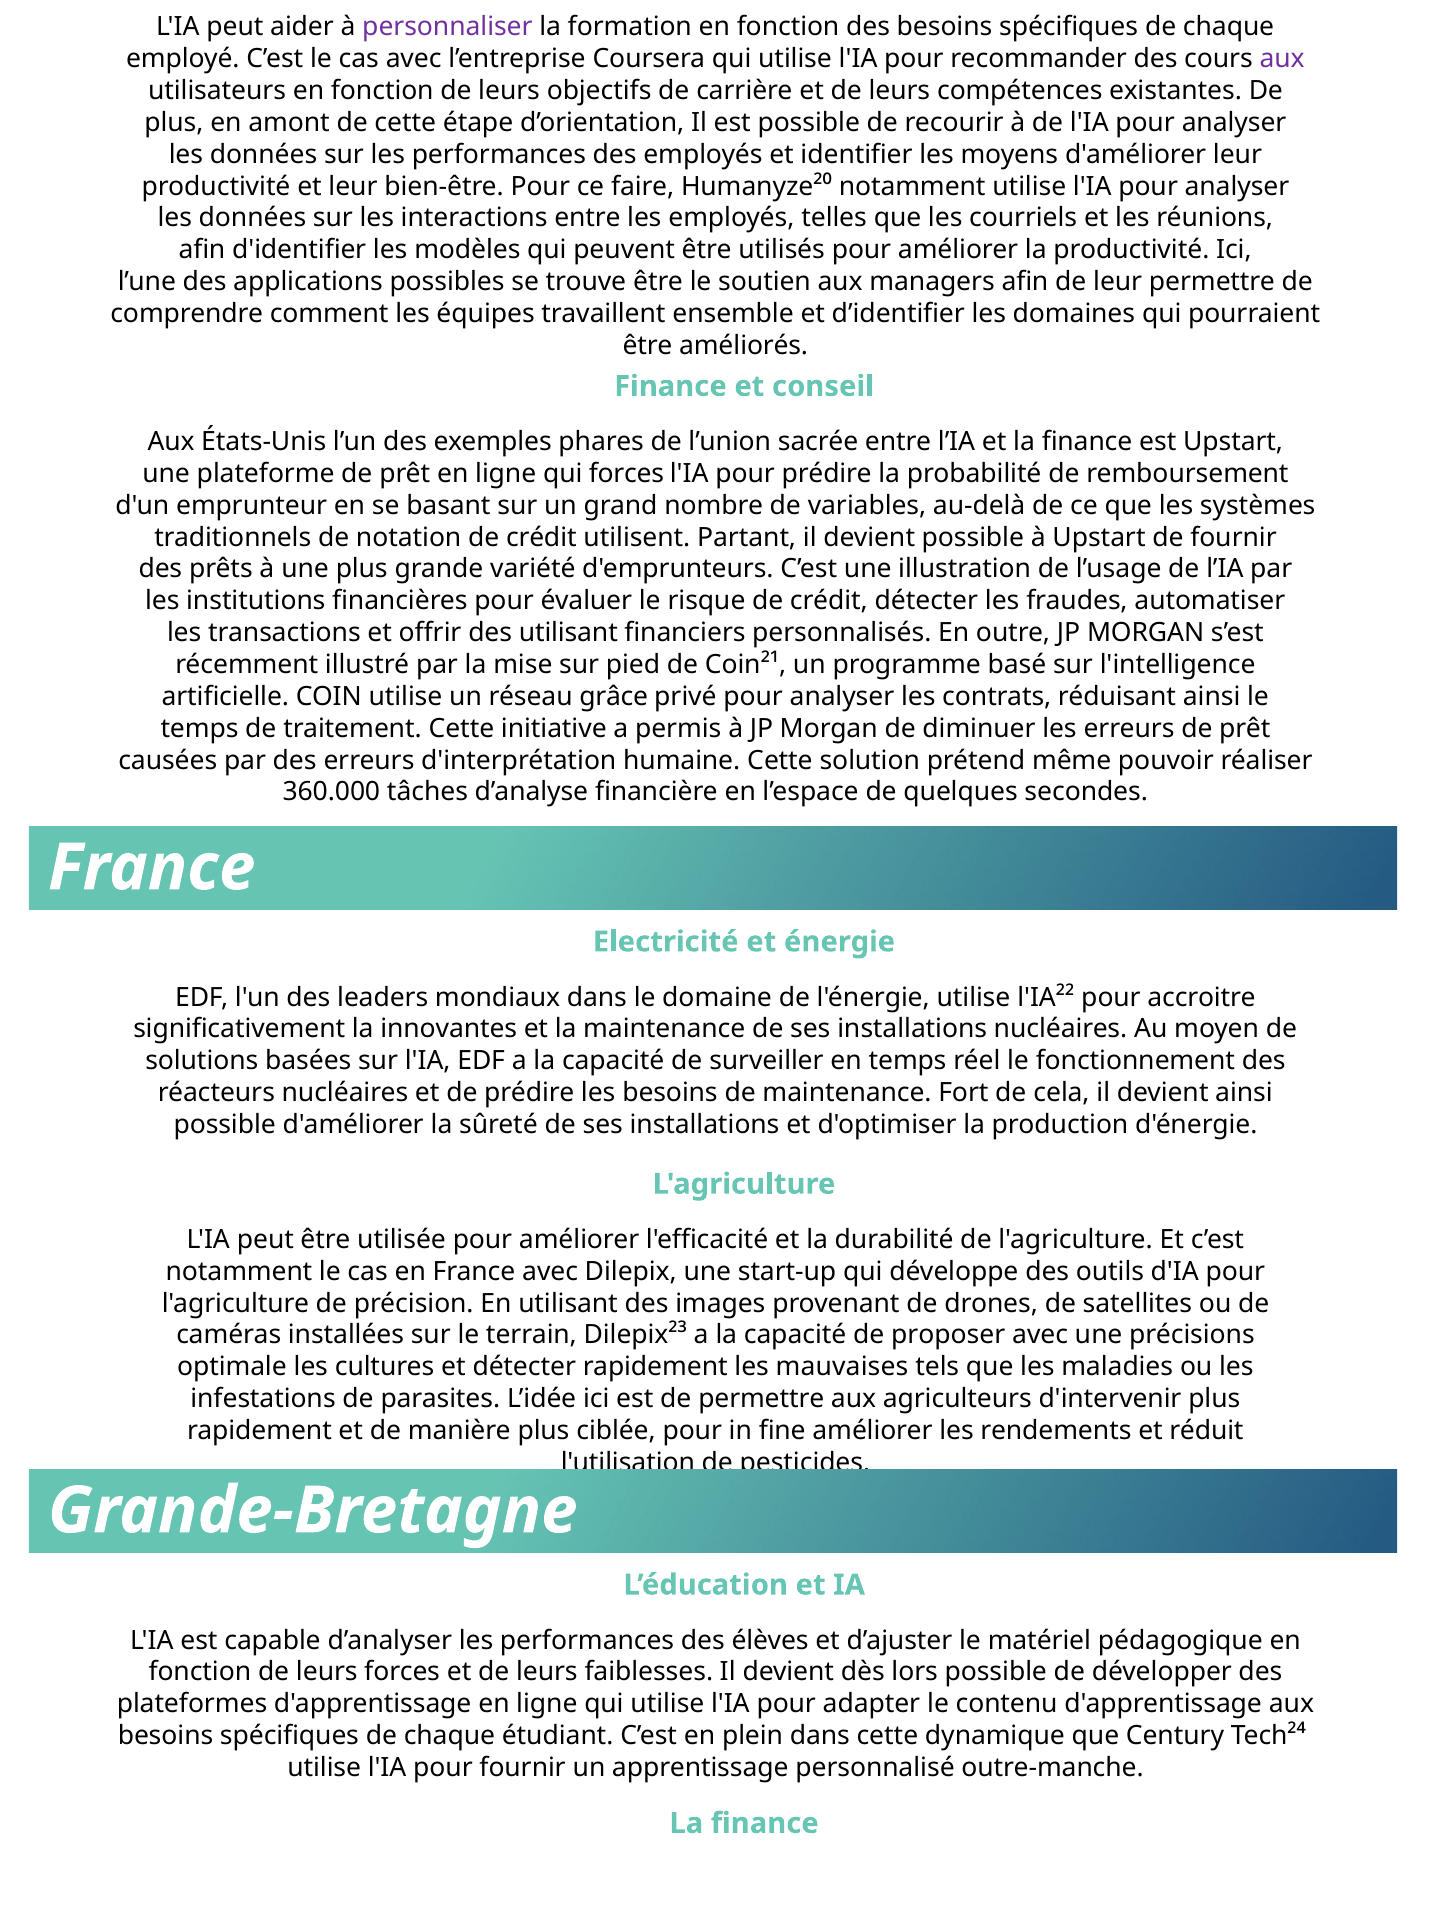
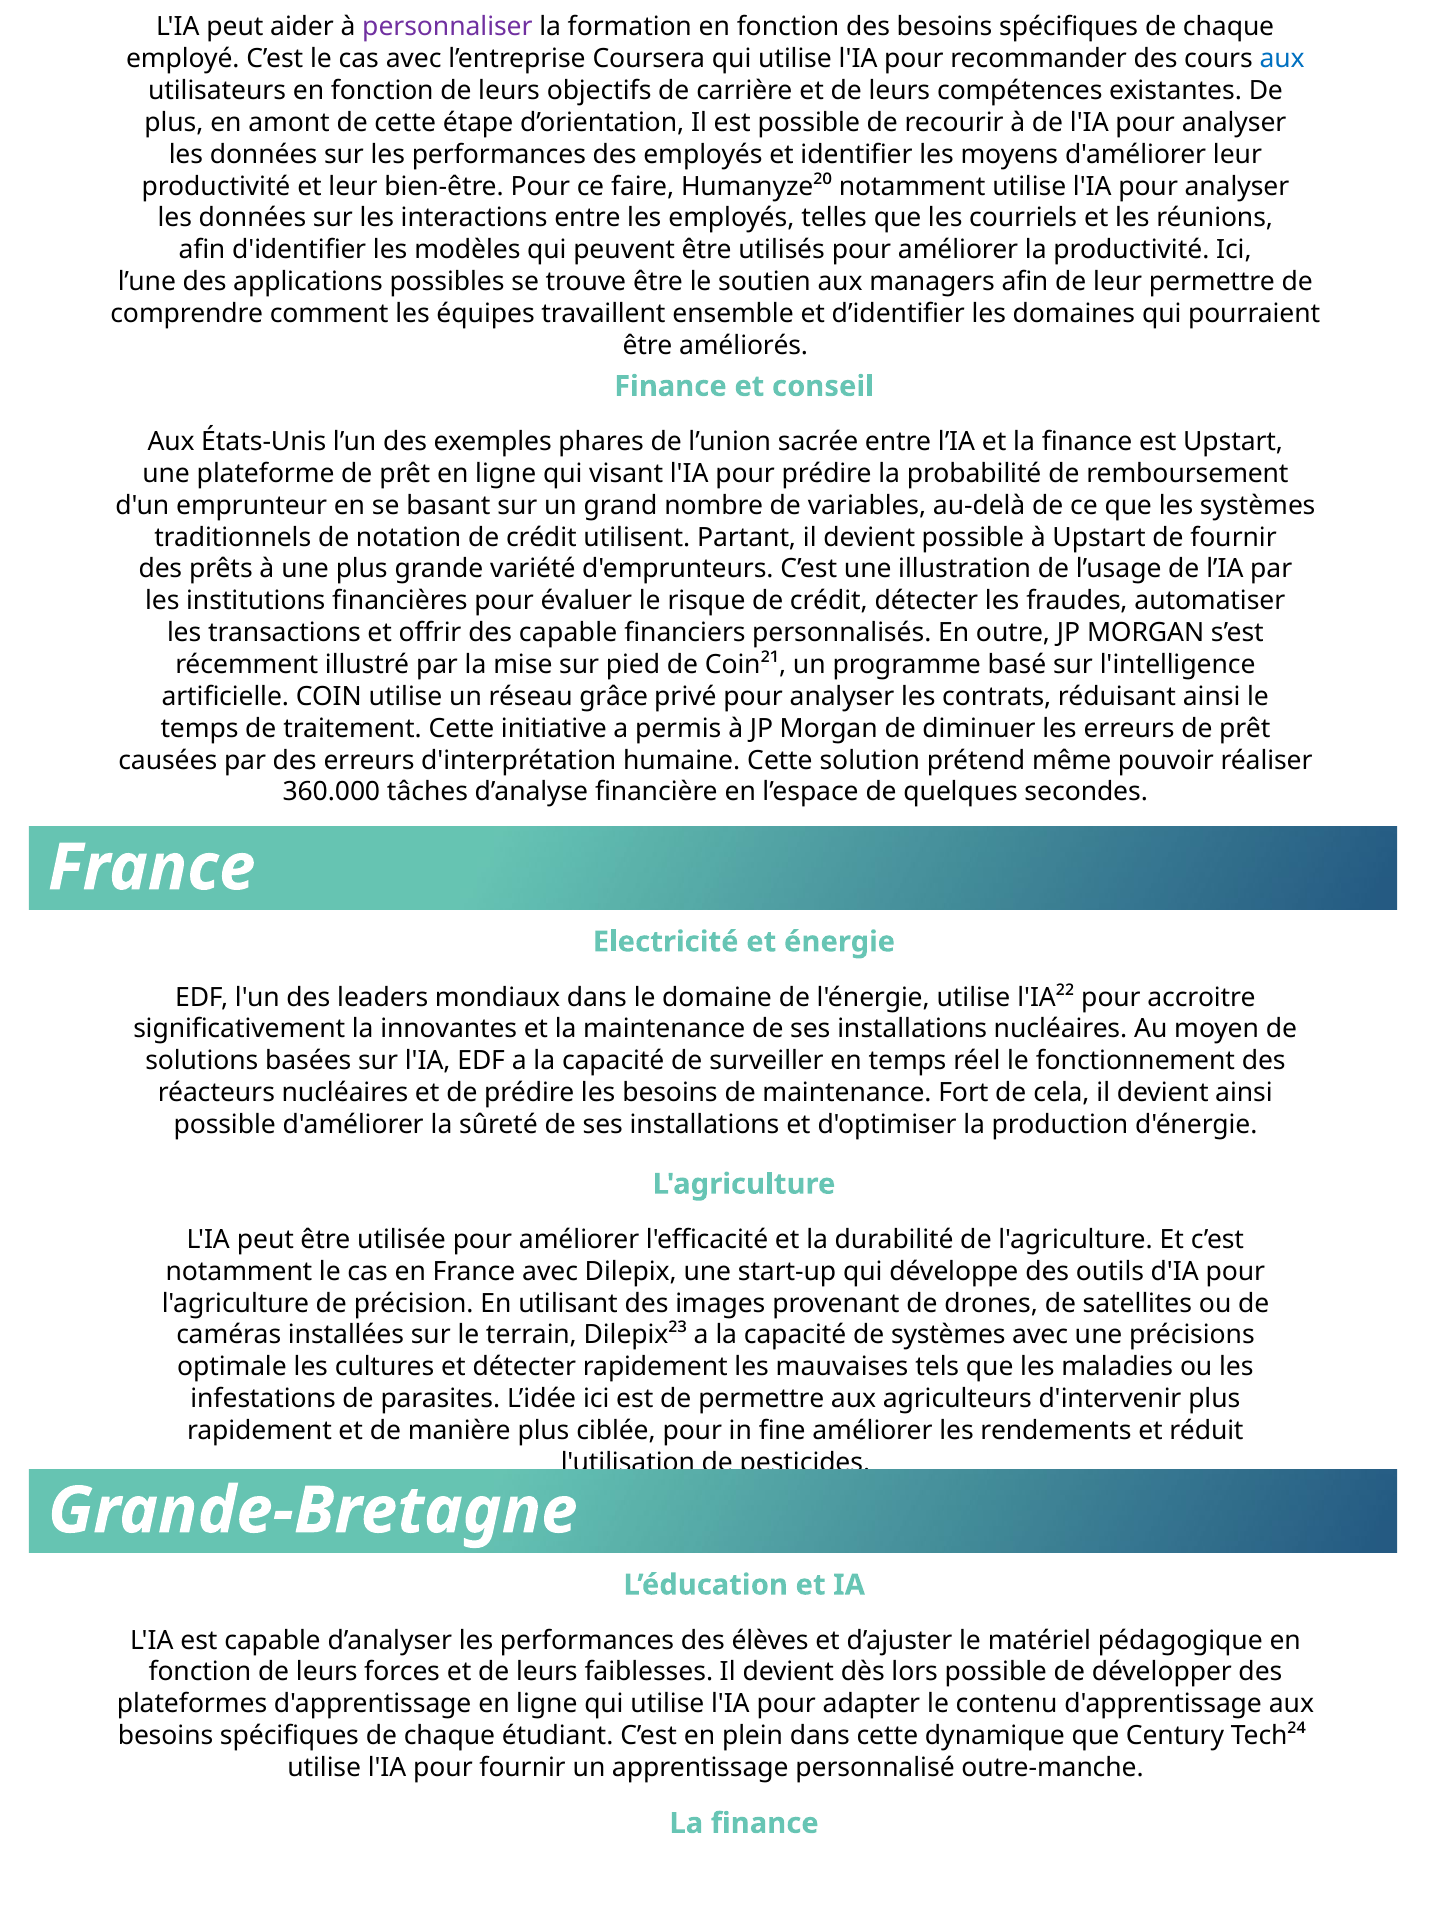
aux at (1282, 59) colour: purple -> blue
qui forces: forces -> visant
des utilisant: utilisant -> capable
de proposer: proposer -> systèmes
